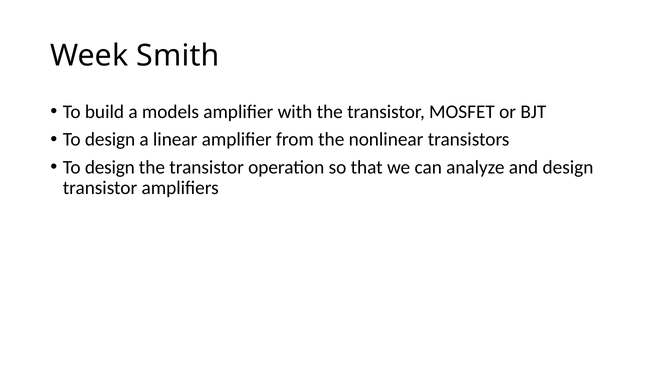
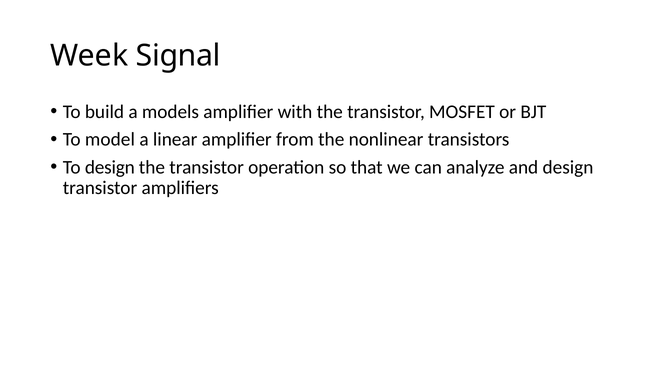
Smith: Smith -> Signal
design at (110, 139): design -> model
